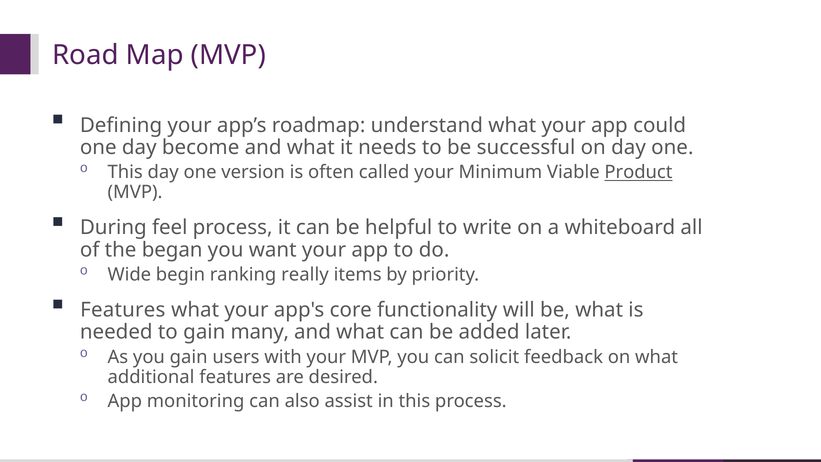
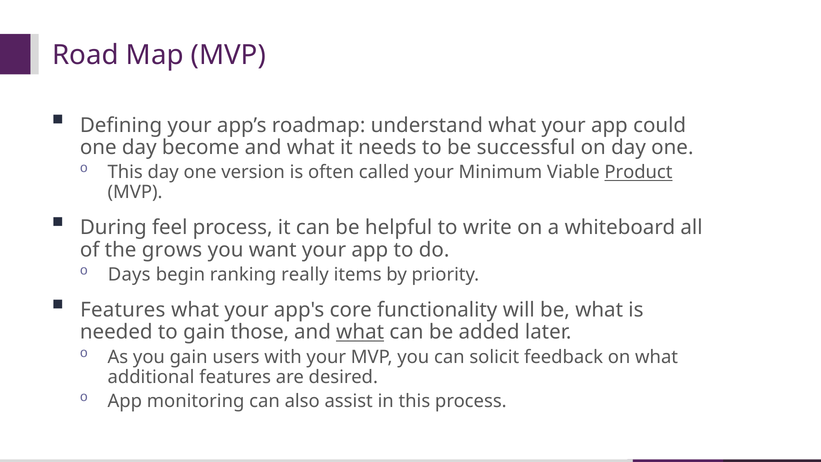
began: began -> grows
Wide: Wide -> Days
many: many -> those
what at (360, 332) underline: none -> present
